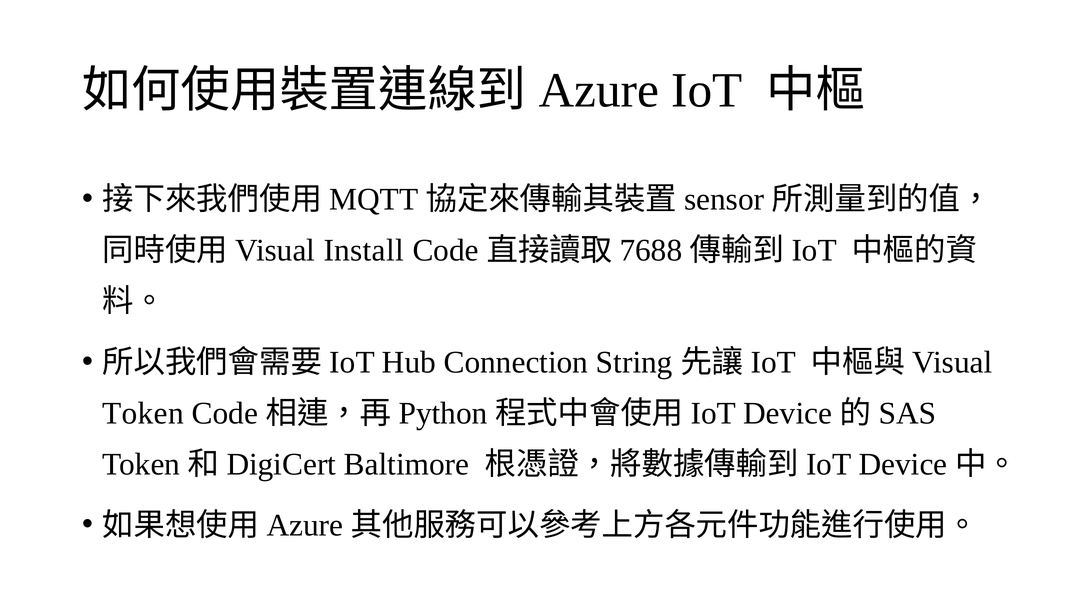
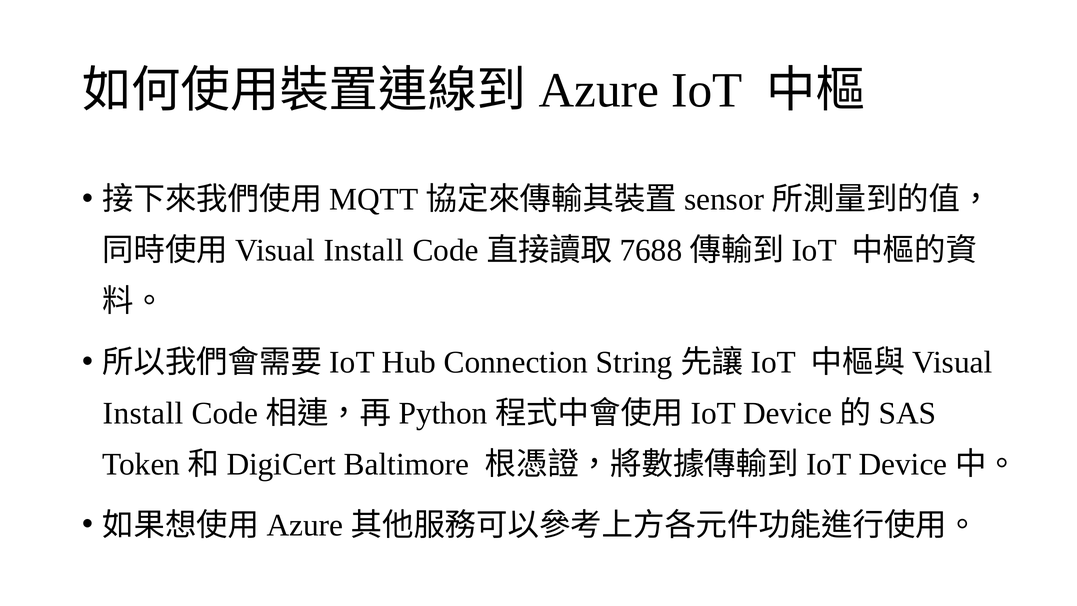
Token at (143, 413): Token -> Install
